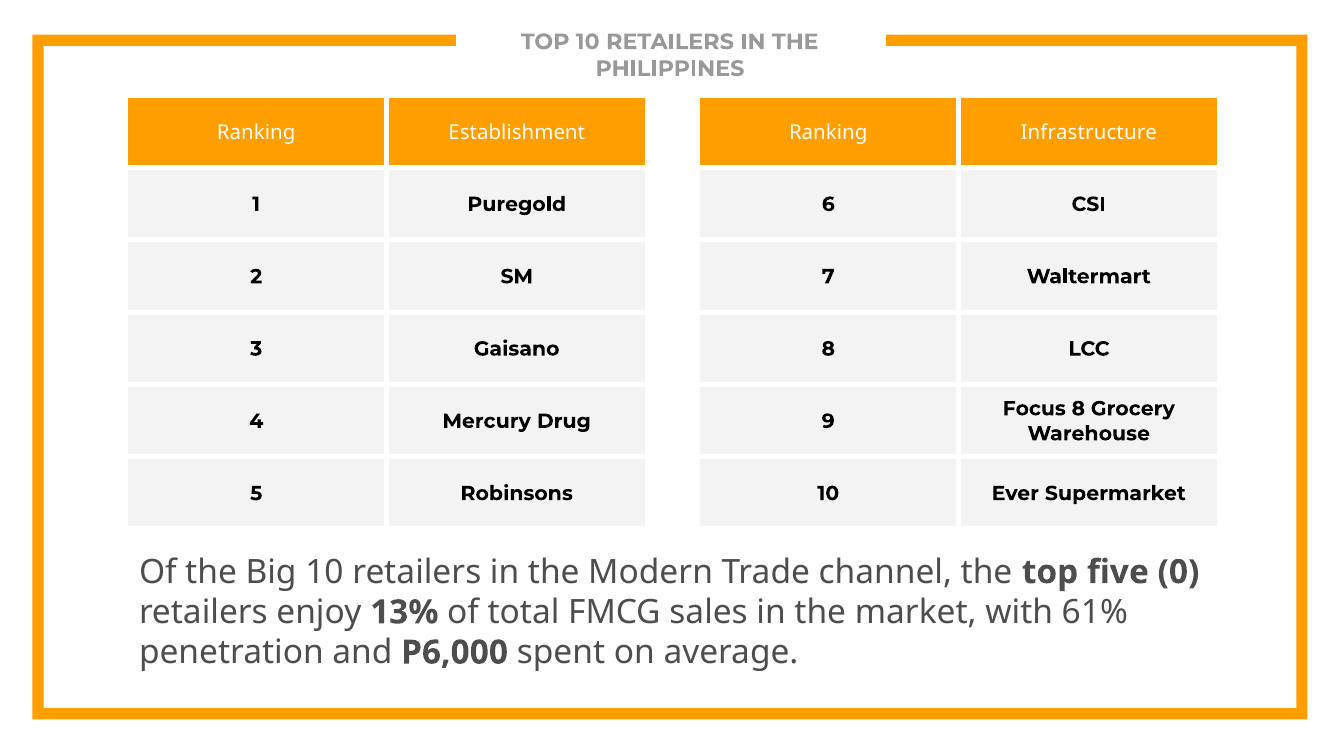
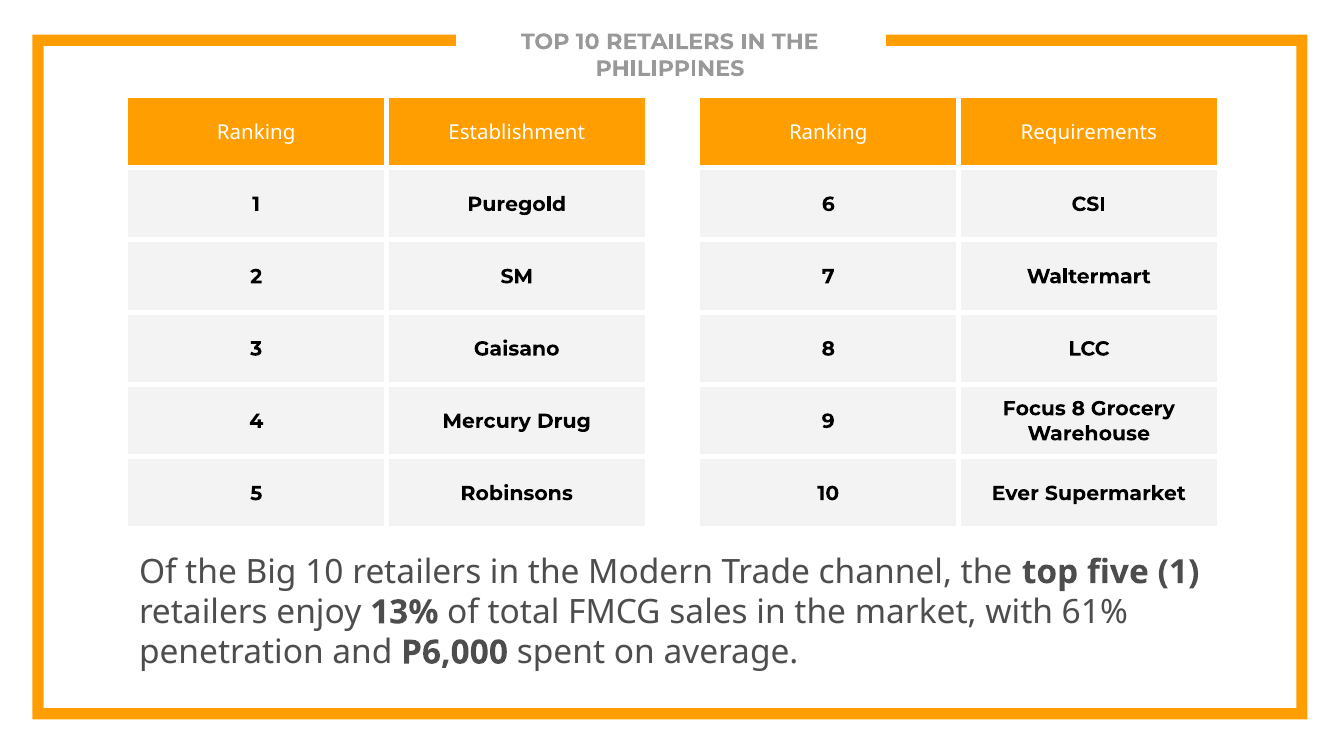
Infrastructure: Infrastructure -> Requirements
five 0: 0 -> 1
